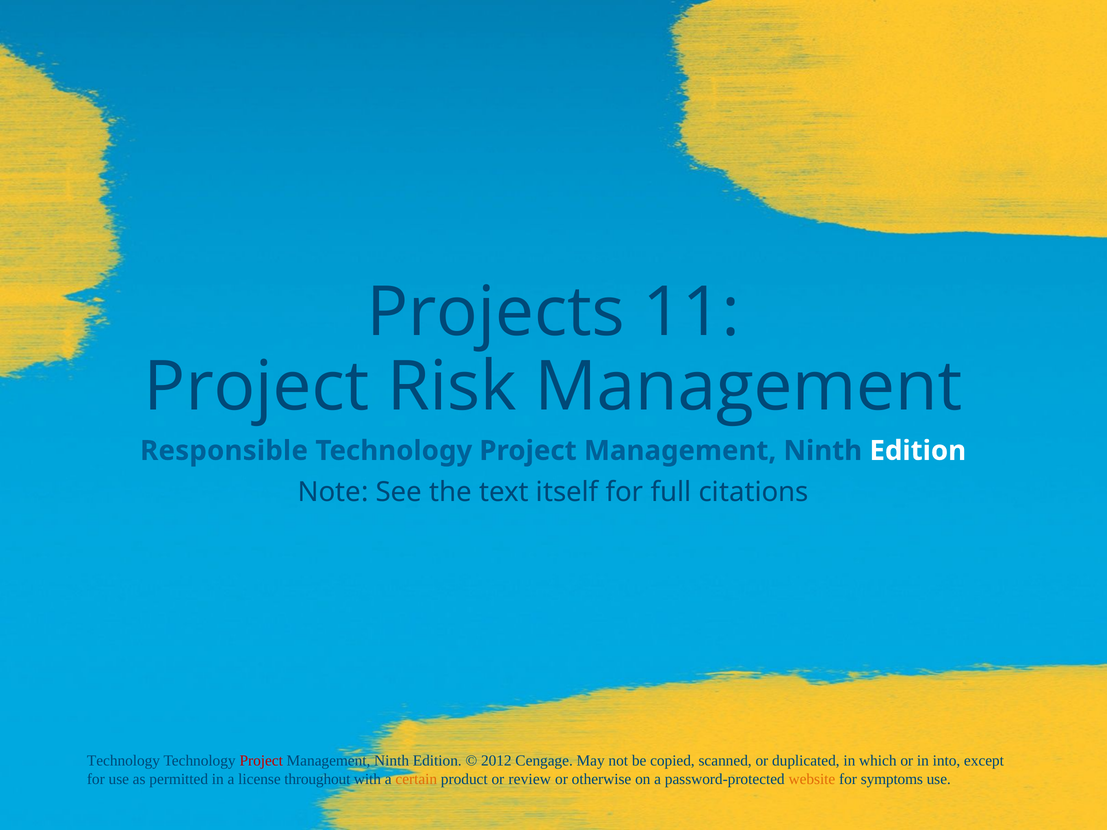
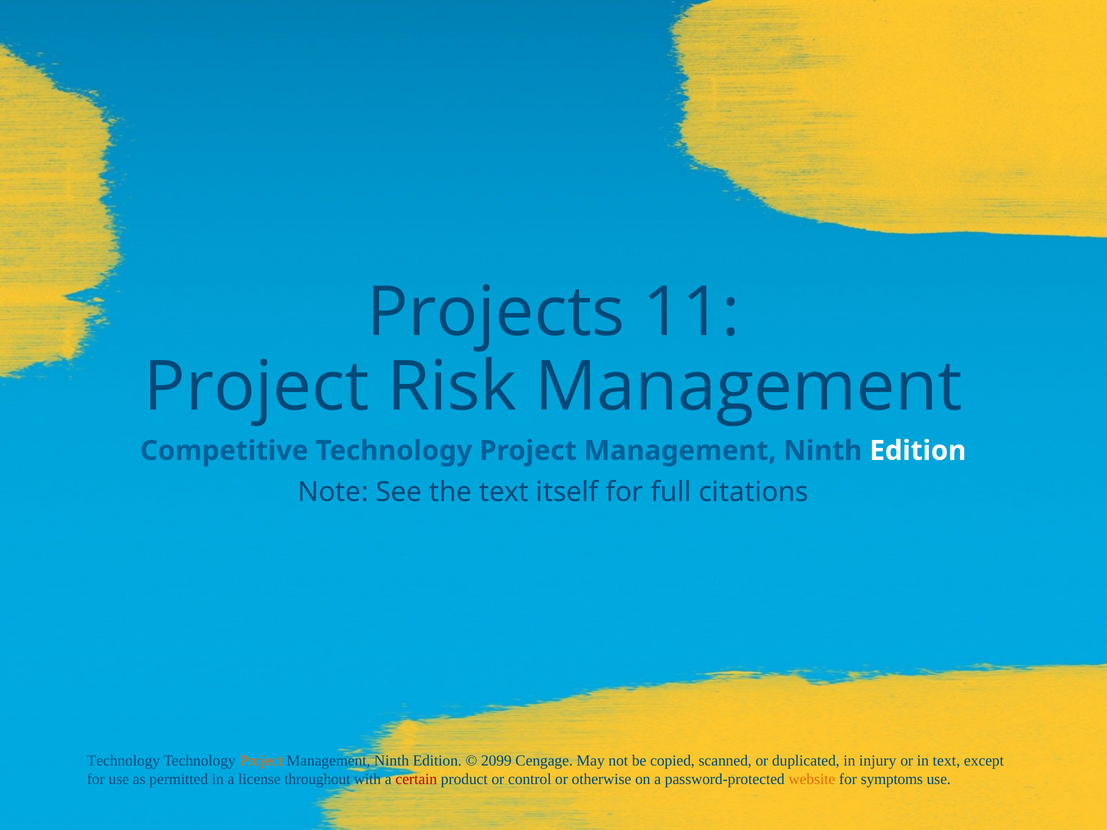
Responsible: Responsible -> Competitive
Project at (261, 761) colour: red -> orange
2012: 2012 -> 2099
which: which -> injury
in into: into -> text
certain colour: orange -> red
review: review -> control
